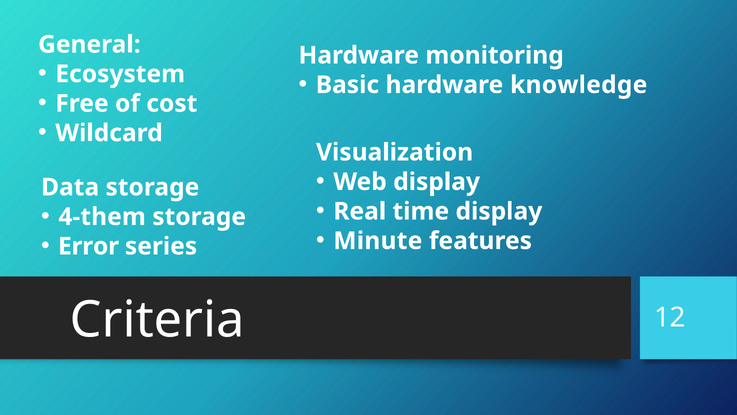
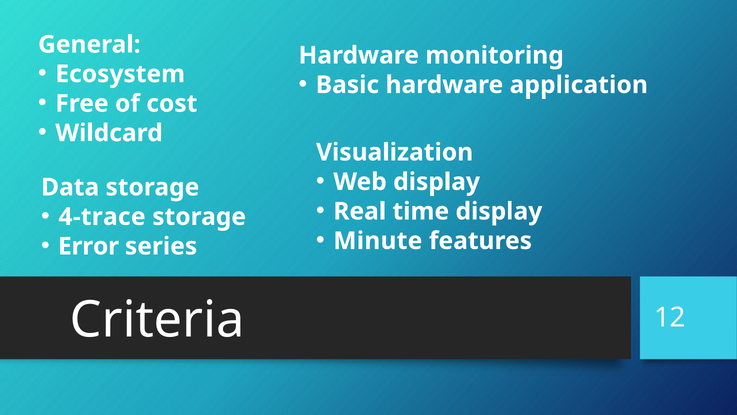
knowledge: knowledge -> application
4-them: 4-them -> 4-trace
